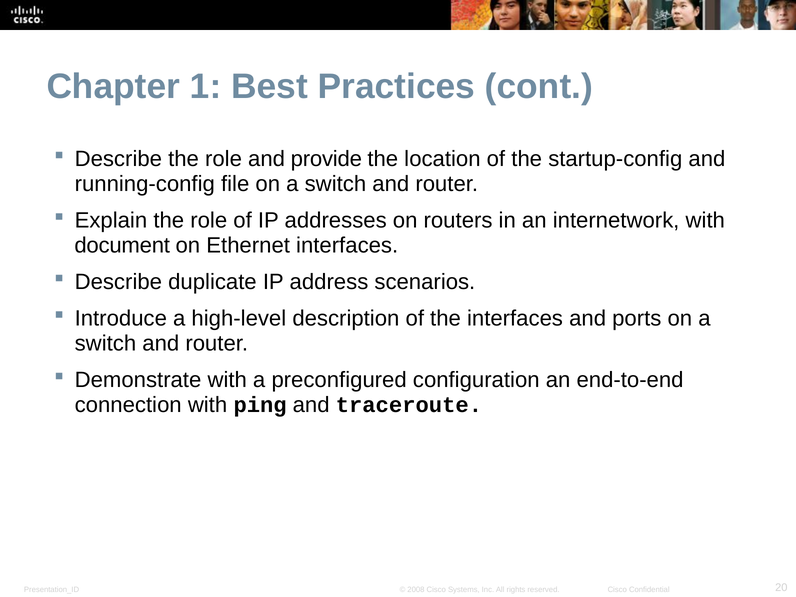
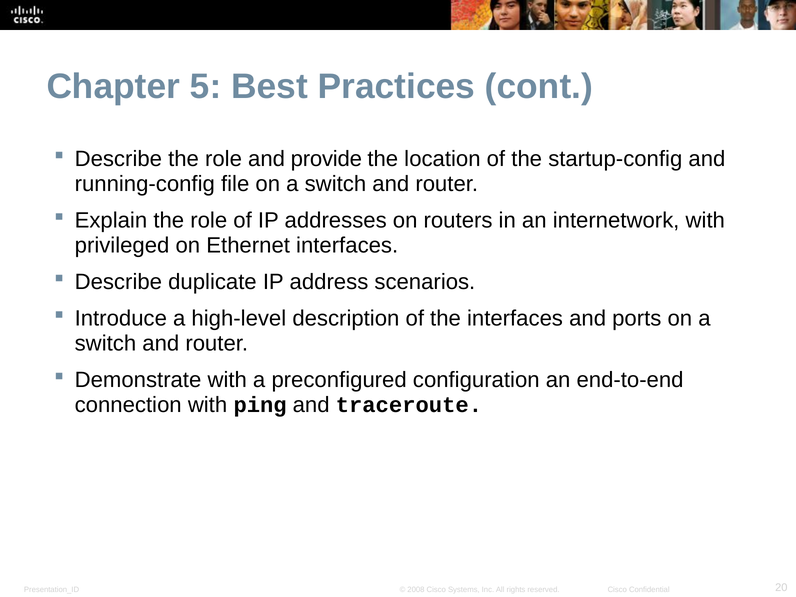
1: 1 -> 5
document: document -> privileged
